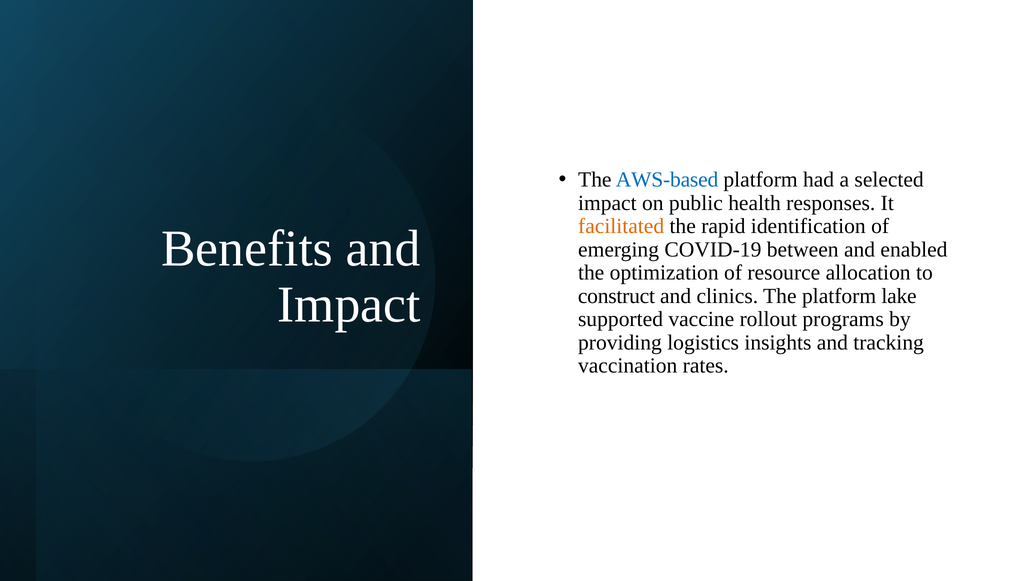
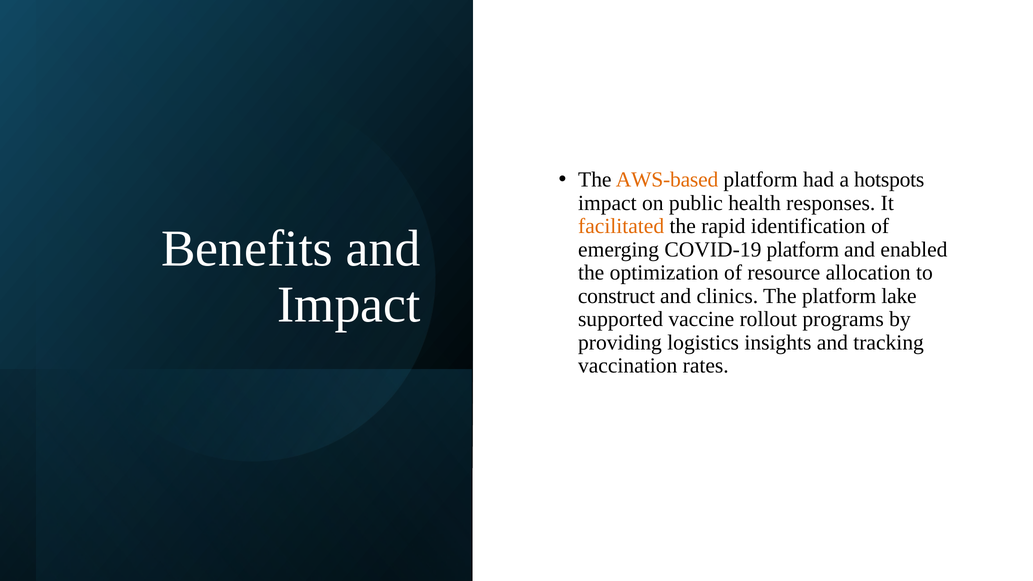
AWS-based colour: blue -> orange
selected: selected -> hotspots
COVID-19 between: between -> platform
